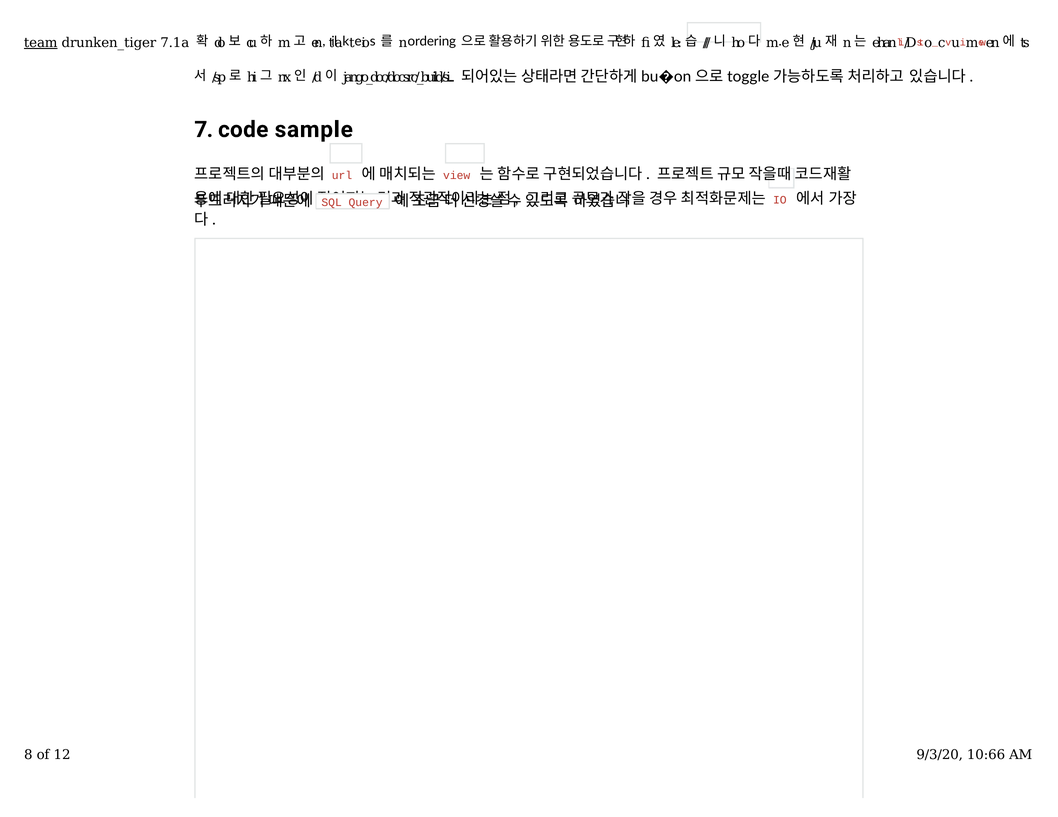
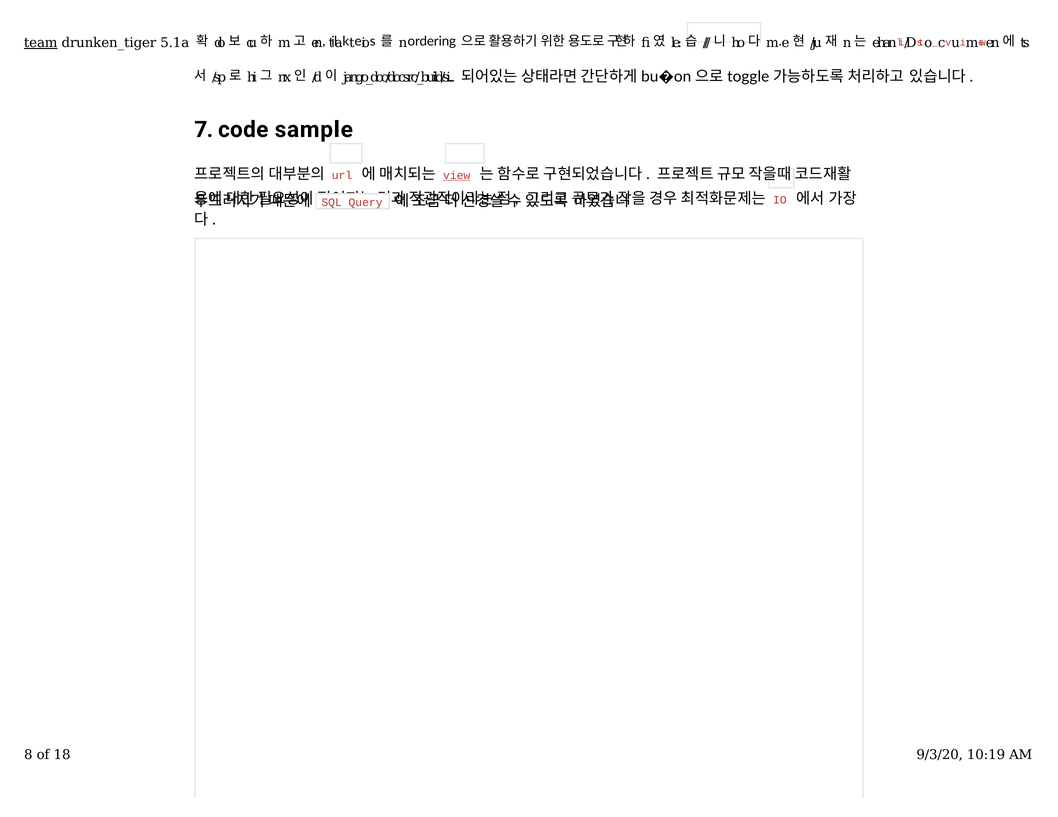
7.1a: 7.1a -> 5.1a
view underline: none -> present
12: 12 -> 18
10:66: 10:66 -> 10:19
